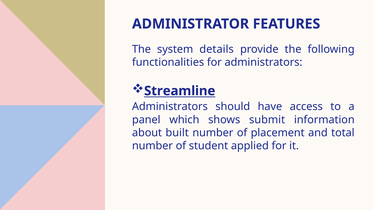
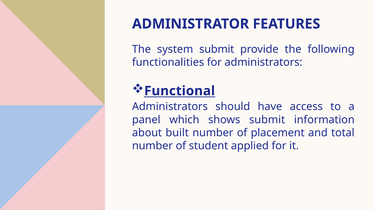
system details: details -> submit
Streamline: Streamline -> Functional
